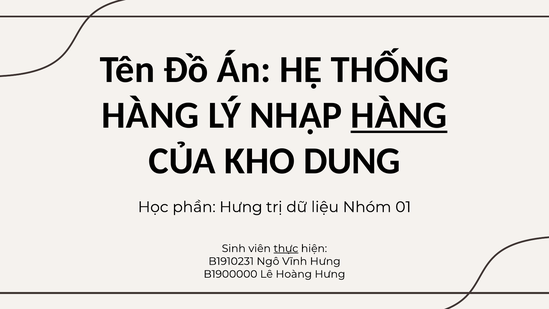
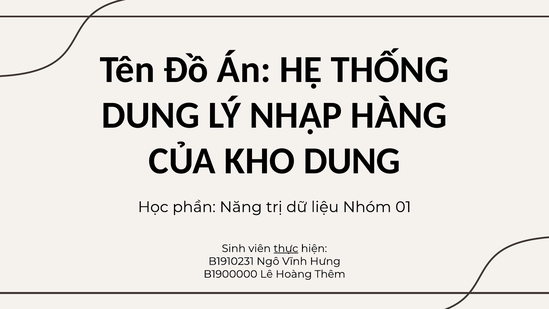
HÀNG at (150, 115): HÀNG -> DUNG
HÀNG at (399, 115) underline: present -> none
phần Hưng: Hưng -> Năng
Hoàng Hưng: Hưng -> Thêm
